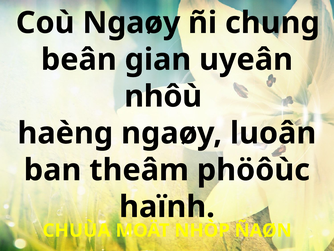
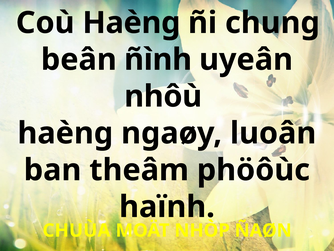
Coù Ngaøy: Ngaøy -> Haèng
gian: gian -> ñình
